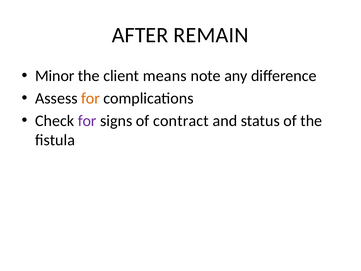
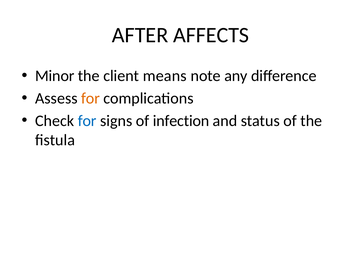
REMAIN: REMAIN -> AFFECTS
for at (87, 121) colour: purple -> blue
contract: contract -> infection
